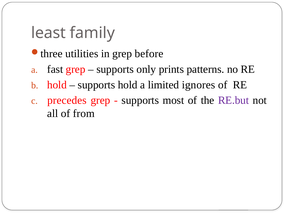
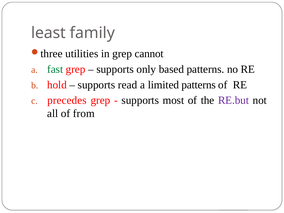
before: before -> cannot
fast colour: black -> green
prints: prints -> based
supports hold: hold -> read
limited ignores: ignores -> patterns
